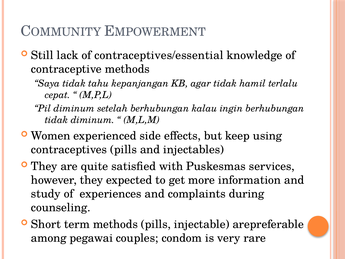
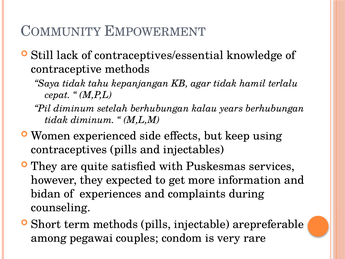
ingin: ingin -> years
study: study -> bidan
